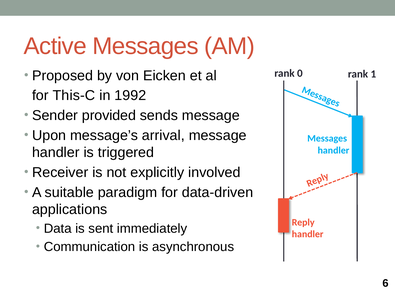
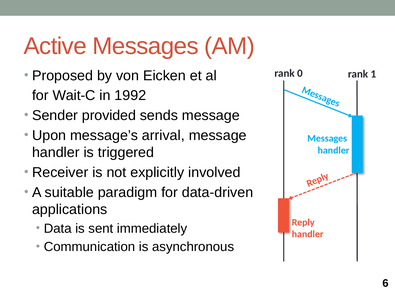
This-C: This-C -> Wait-C
